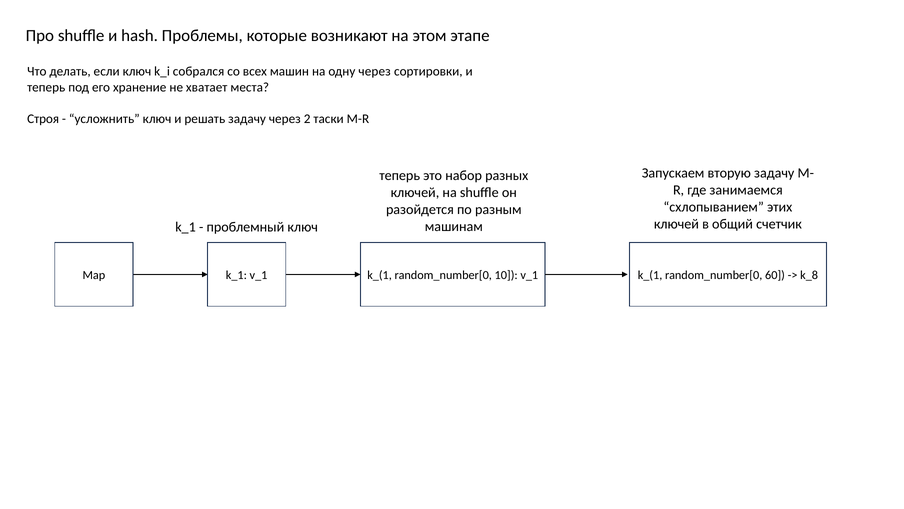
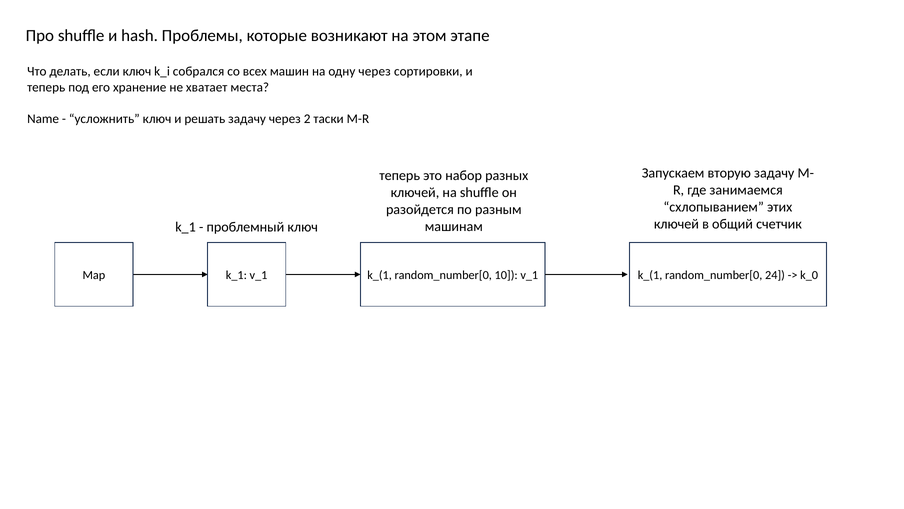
Строя: Строя -> Name
60: 60 -> 24
k_8: k_8 -> k_0
